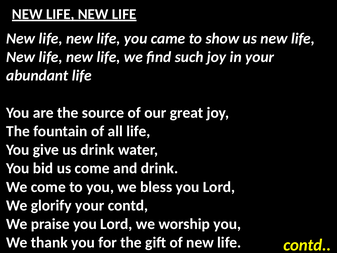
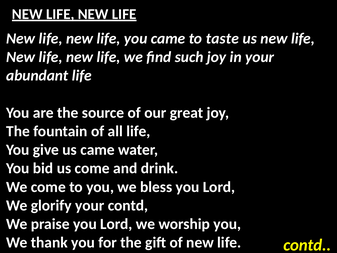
show: show -> taste
us drink: drink -> came
